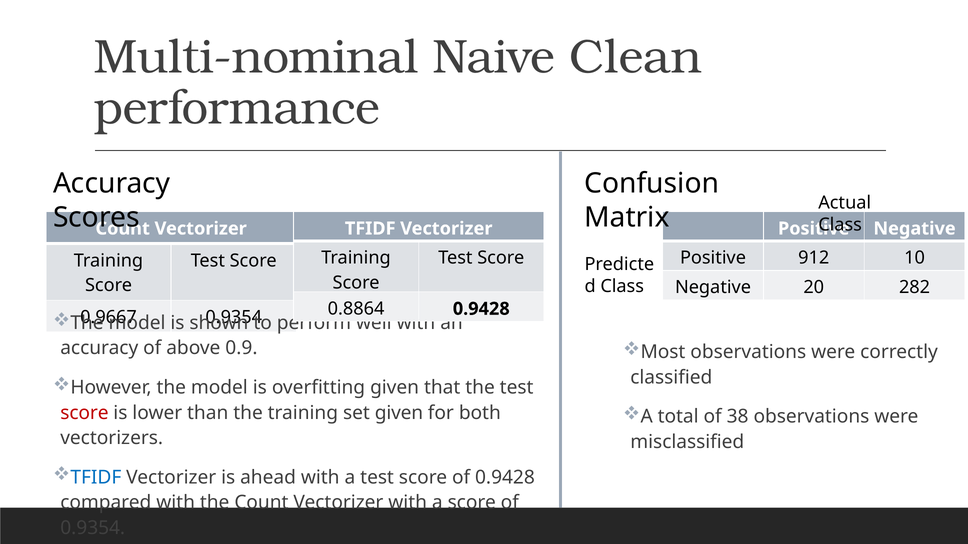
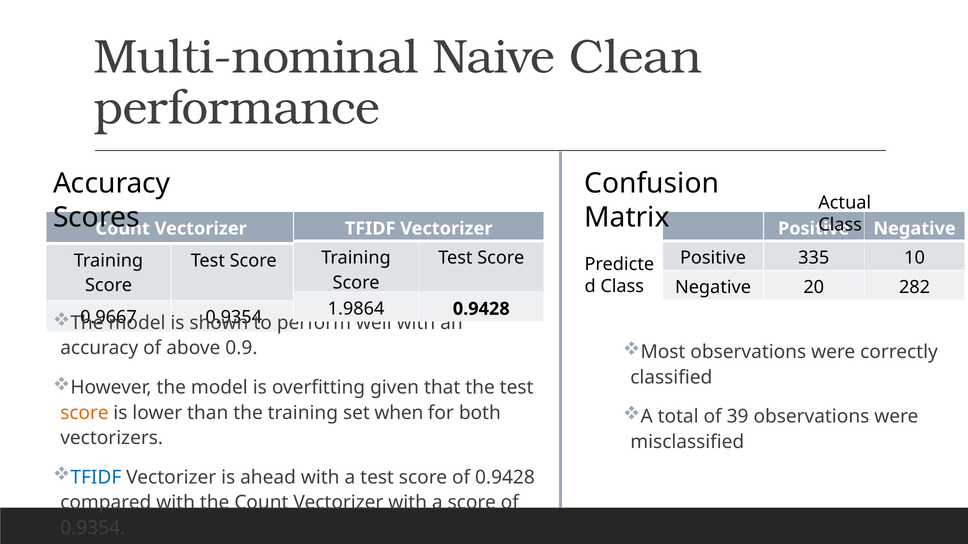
912: 912 -> 335
0.8864: 0.8864 -> 1.9864
38: 38 -> 39
score at (84, 413) colour: red -> orange
set given: given -> when
